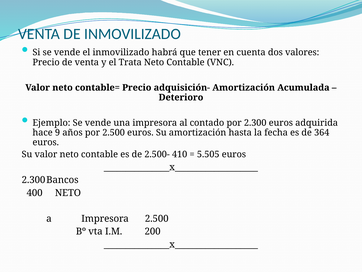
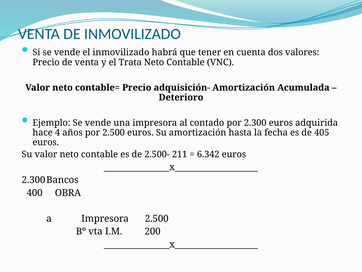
9: 9 -> 4
364: 364 -> 405
410: 410 -> 211
5.505: 5.505 -> 6.342
400 NETO: NETO -> OBRA
